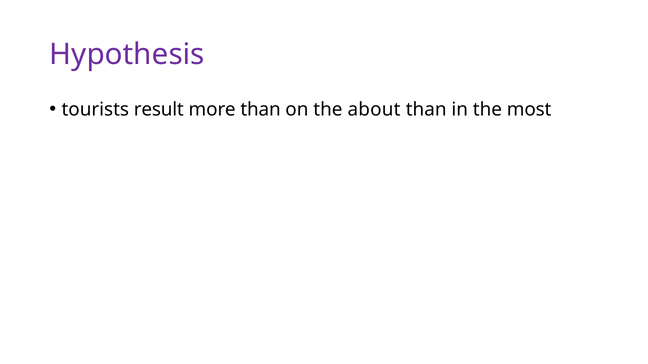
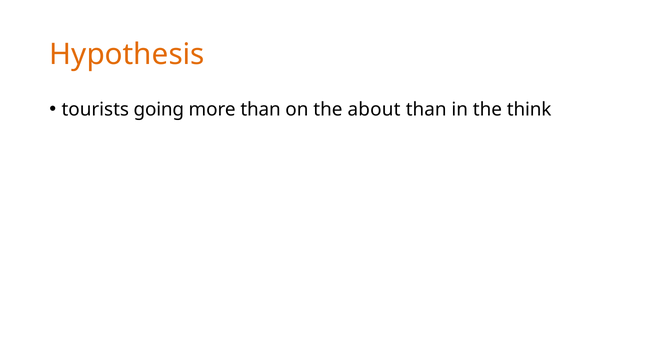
Hypothesis colour: purple -> orange
result: result -> going
most: most -> think
